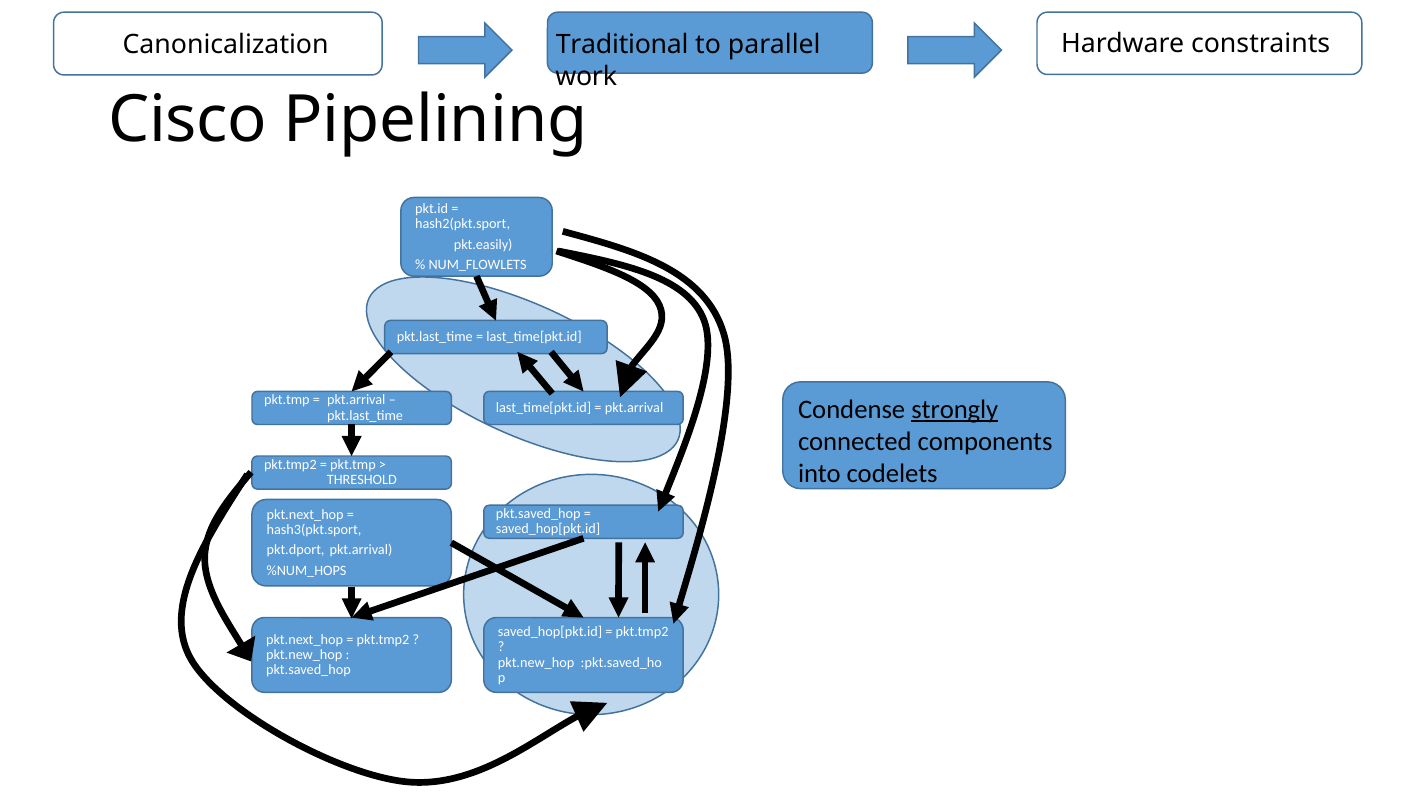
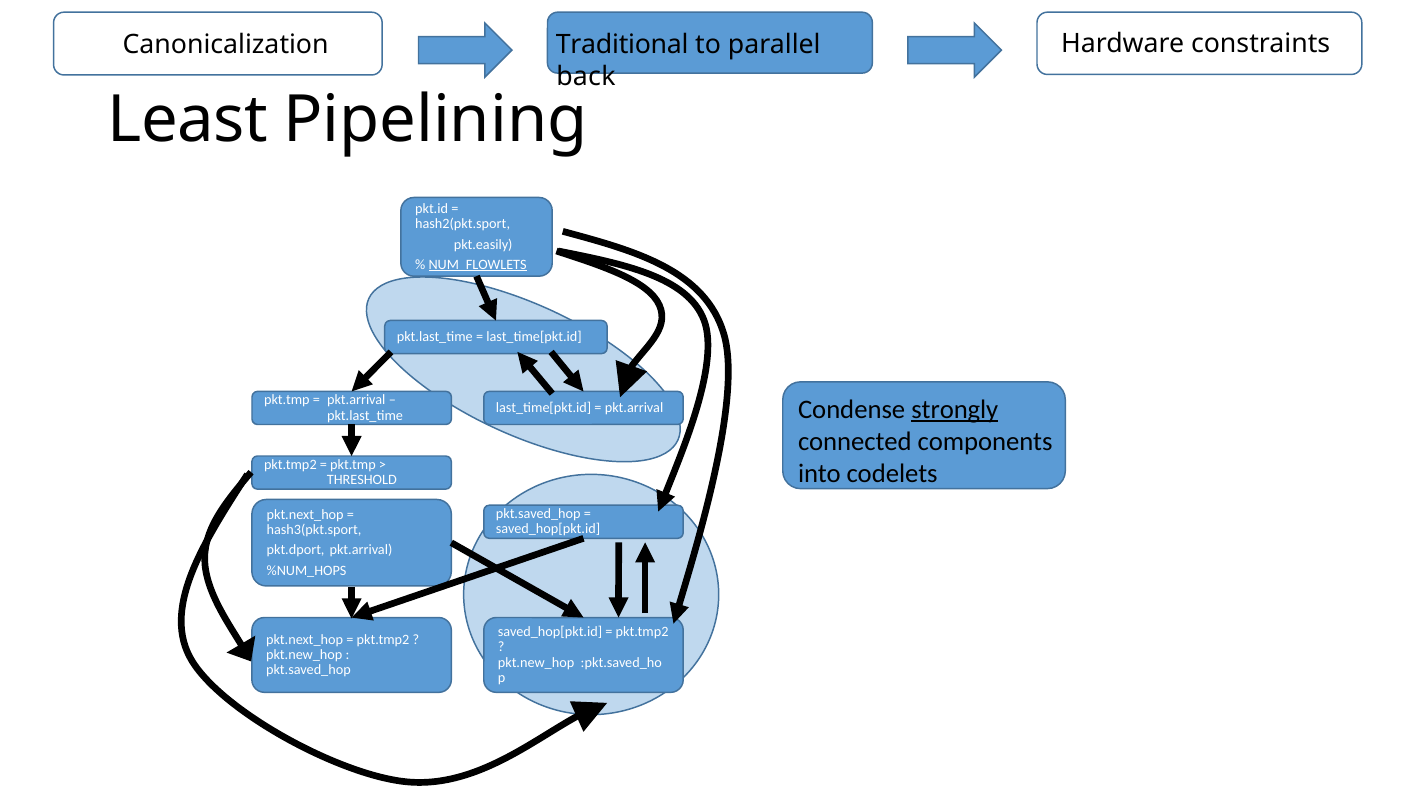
work: work -> back
Cisco: Cisco -> Least
NUM_FLOWLETS underline: none -> present
